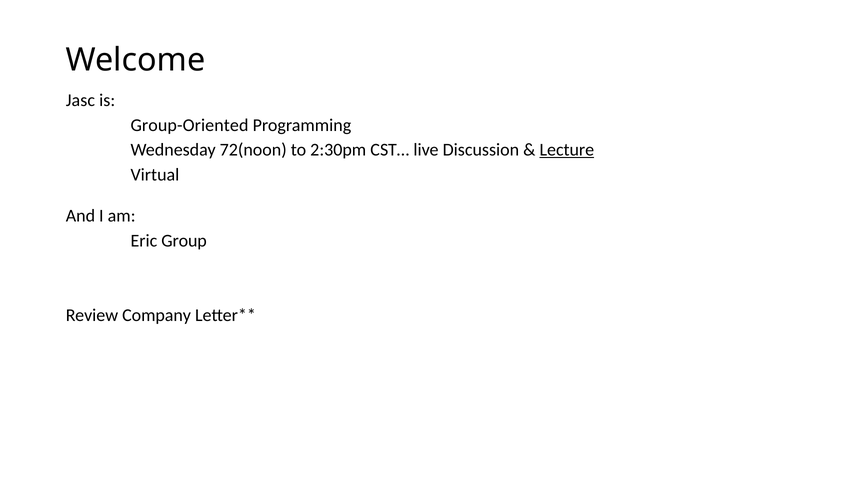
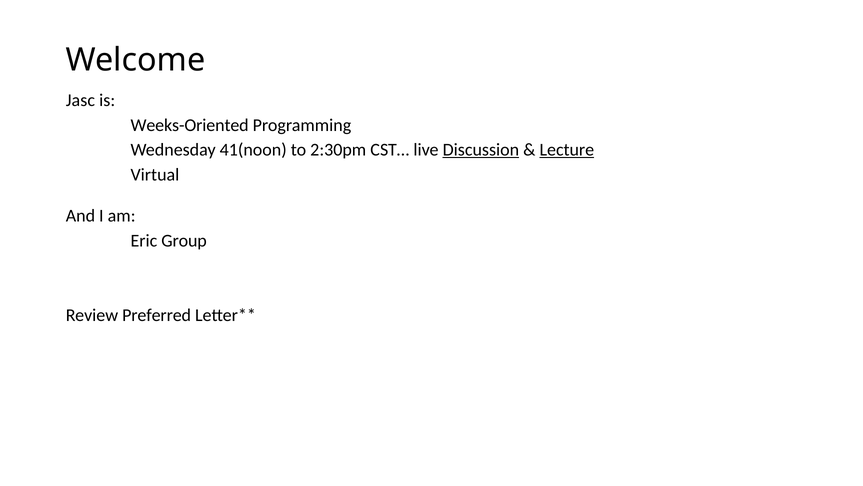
Group-Oriented: Group-Oriented -> Weeks-Oriented
72(noon: 72(noon -> 41(noon
Discussion underline: none -> present
Company: Company -> Preferred
